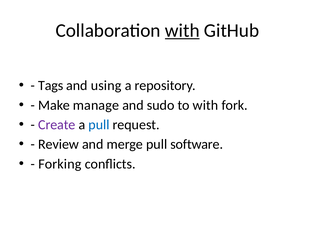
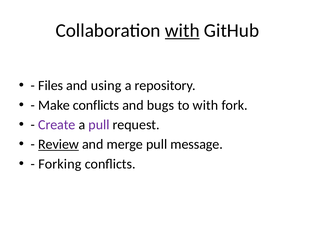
Tags: Tags -> Files
Make manage: manage -> conflicts
sudo: sudo -> bugs
pull at (99, 125) colour: blue -> purple
Review underline: none -> present
software: software -> message
